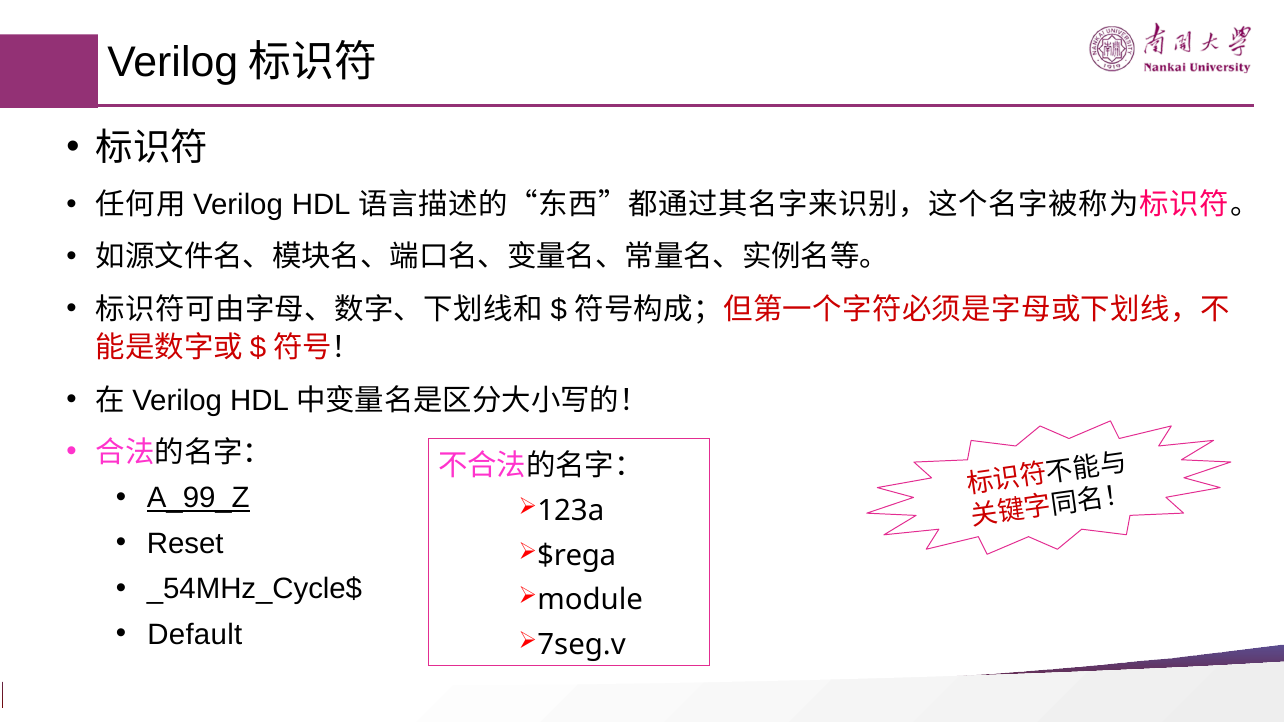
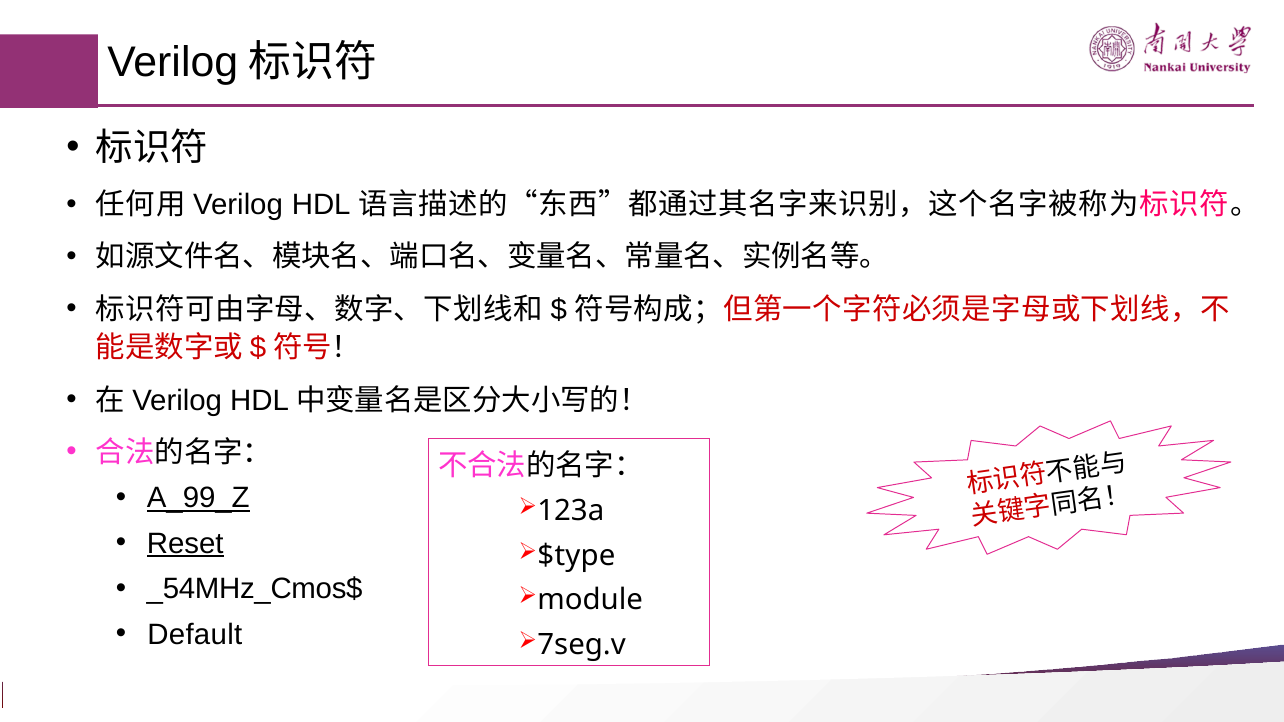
Reset underline: none -> present
$rega: $rega -> $type
_54MHz_Cycle$: _54MHz_Cycle$ -> _54MHz_Cmos$
